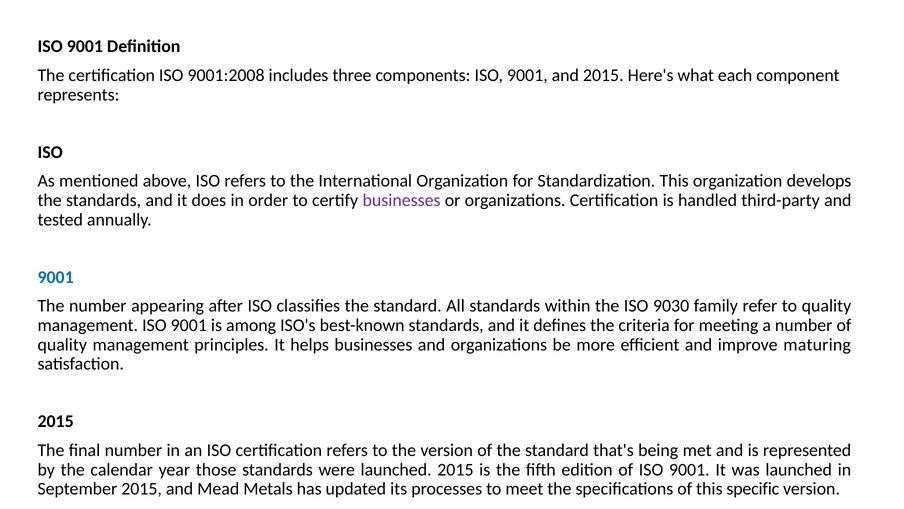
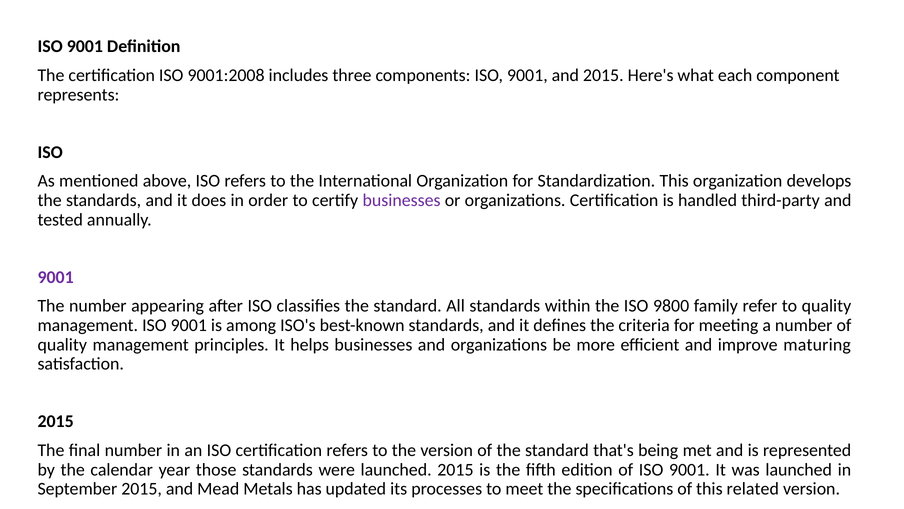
9001 at (56, 277) colour: blue -> purple
9030: 9030 -> 9800
specific: specific -> related
